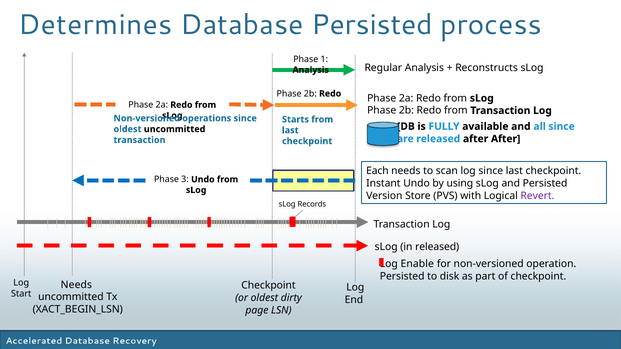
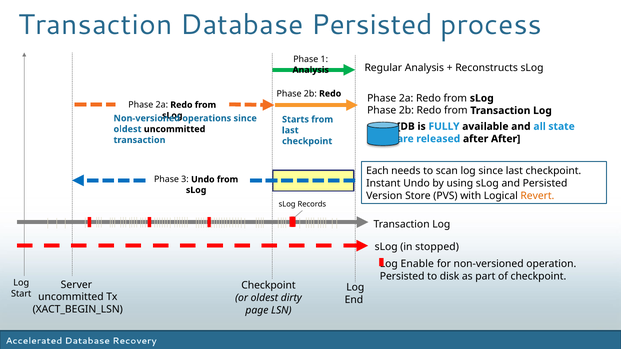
Determines at (95, 25): Determines -> Transaction
all since: since -> state
Revert colour: purple -> orange
in released: released -> stopped
Needs at (76, 285): Needs -> Server
